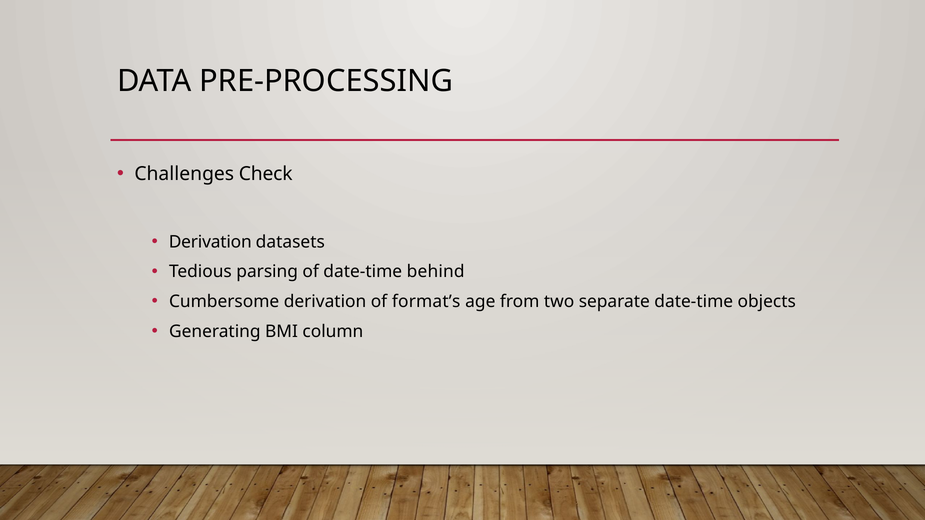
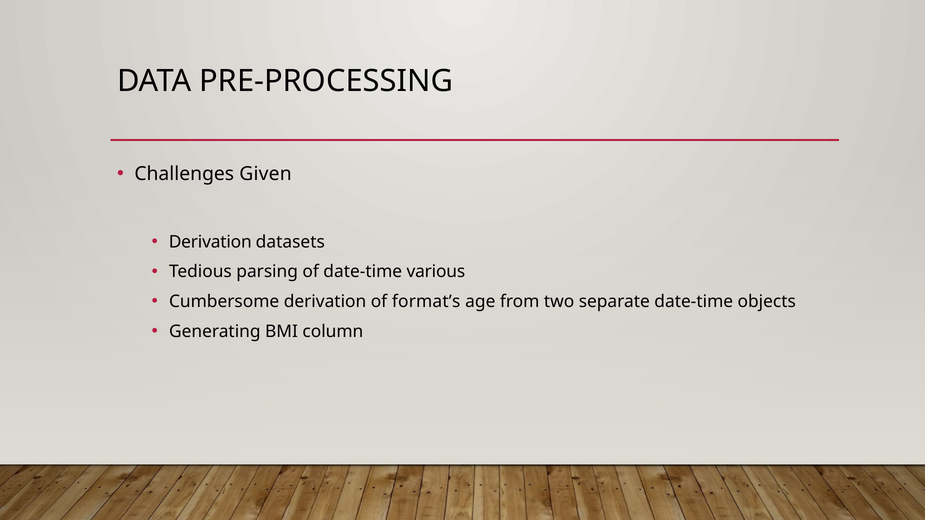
Check: Check -> Given
behind: behind -> various
